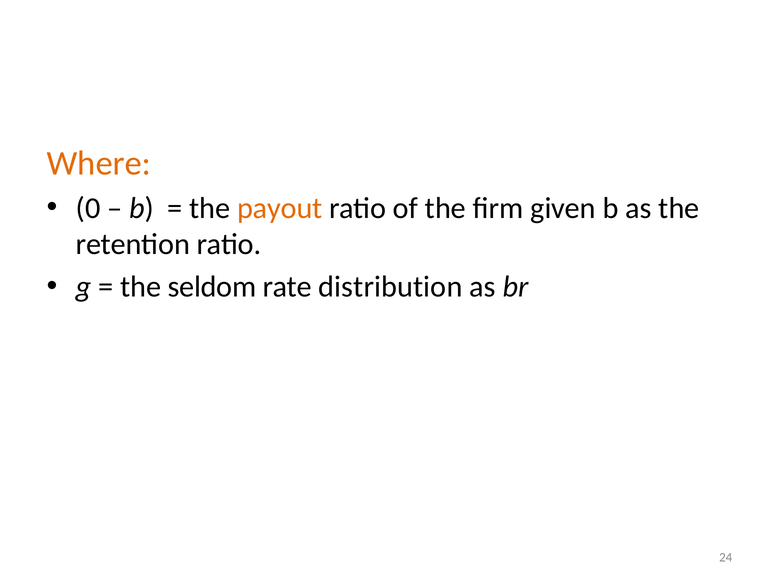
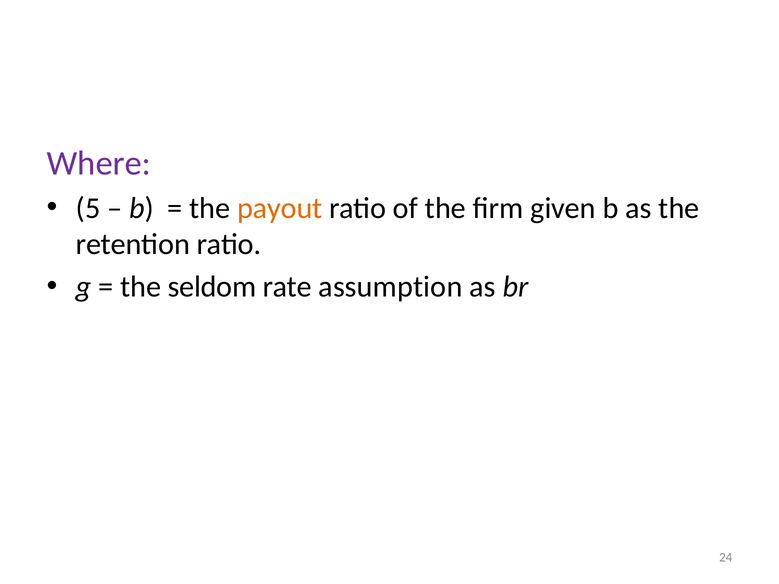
Where colour: orange -> purple
0: 0 -> 5
distribution: distribution -> assumption
